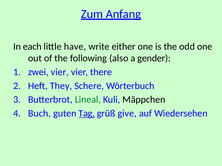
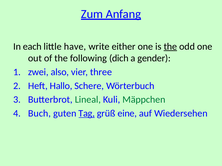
the at (170, 47) underline: none -> present
also: also -> dich
zwei vier: vier -> also
there: there -> three
They: They -> Hallo
Mäppchen colour: black -> green
give: give -> eine
